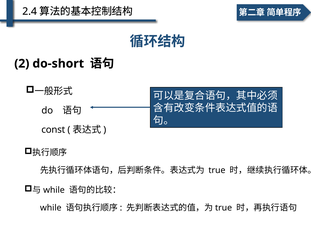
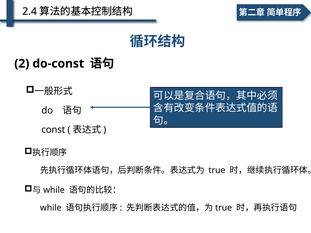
do-short: do-short -> do-const
